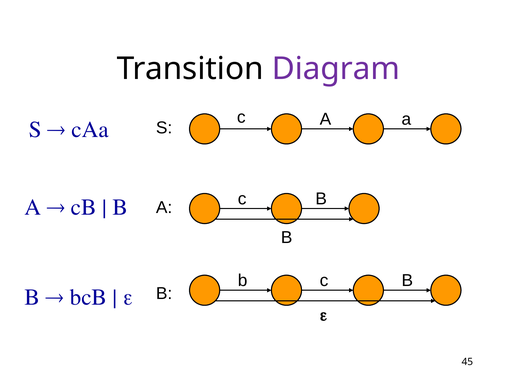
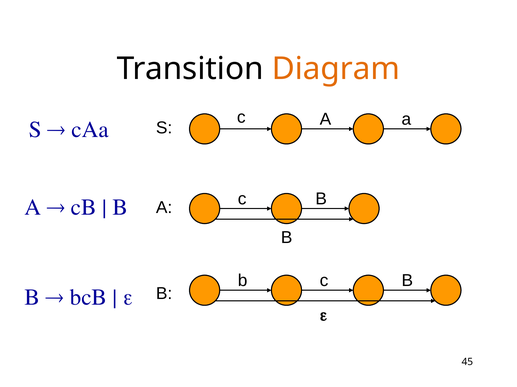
Diagram colour: purple -> orange
